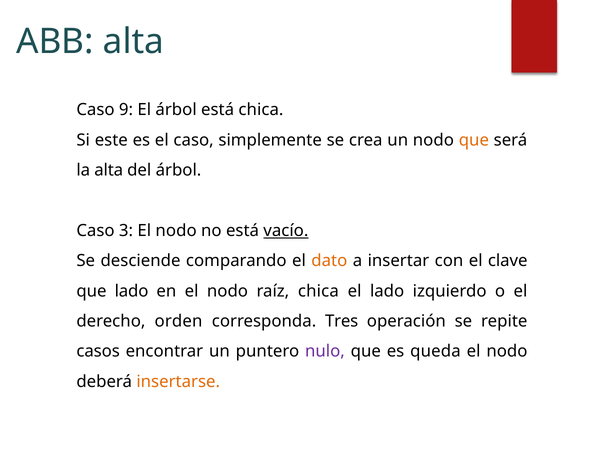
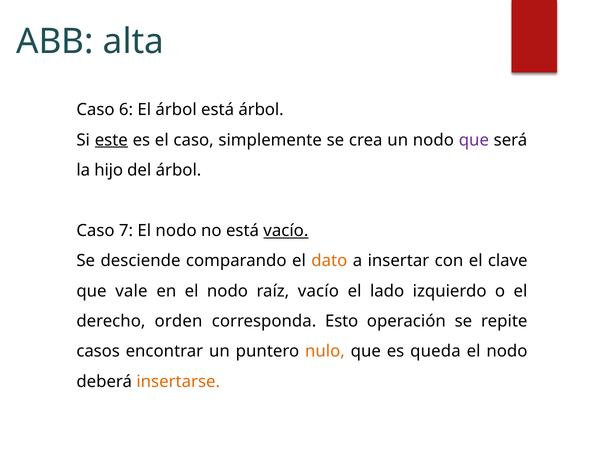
9: 9 -> 6
está chica: chica -> árbol
este underline: none -> present
que at (474, 140) colour: orange -> purple
la alta: alta -> hijo
3: 3 -> 7
que lado: lado -> vale
raíz chica: chica -> vacío
Tres: Tres -> Esto
nulo colour: purple -> orange
